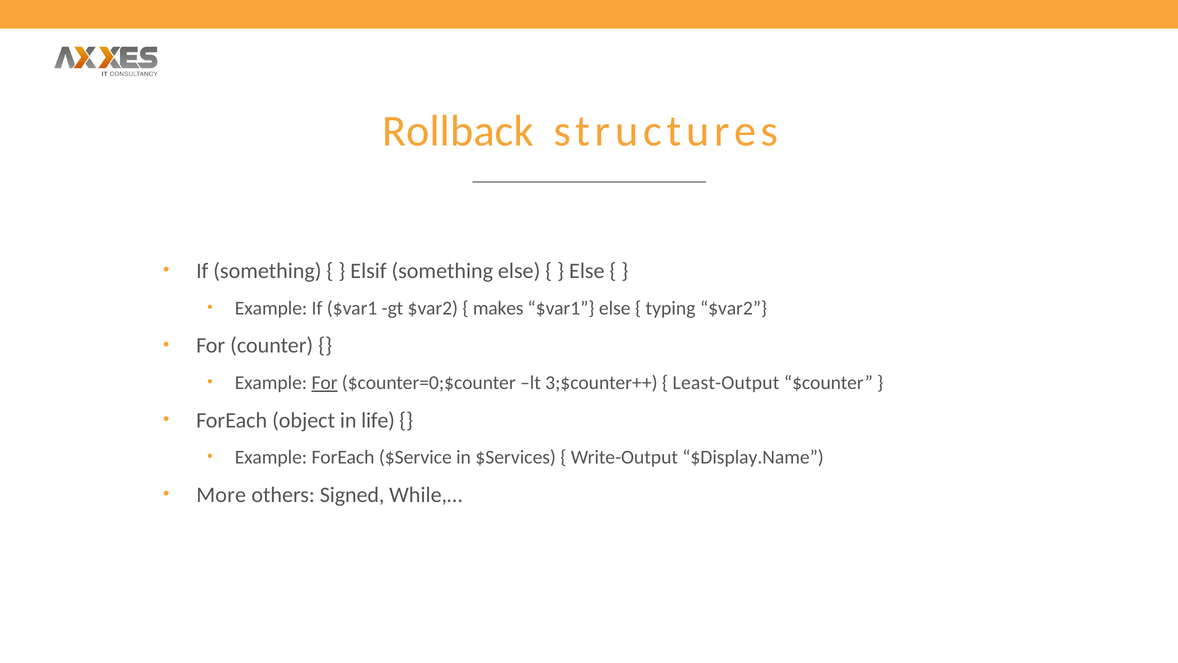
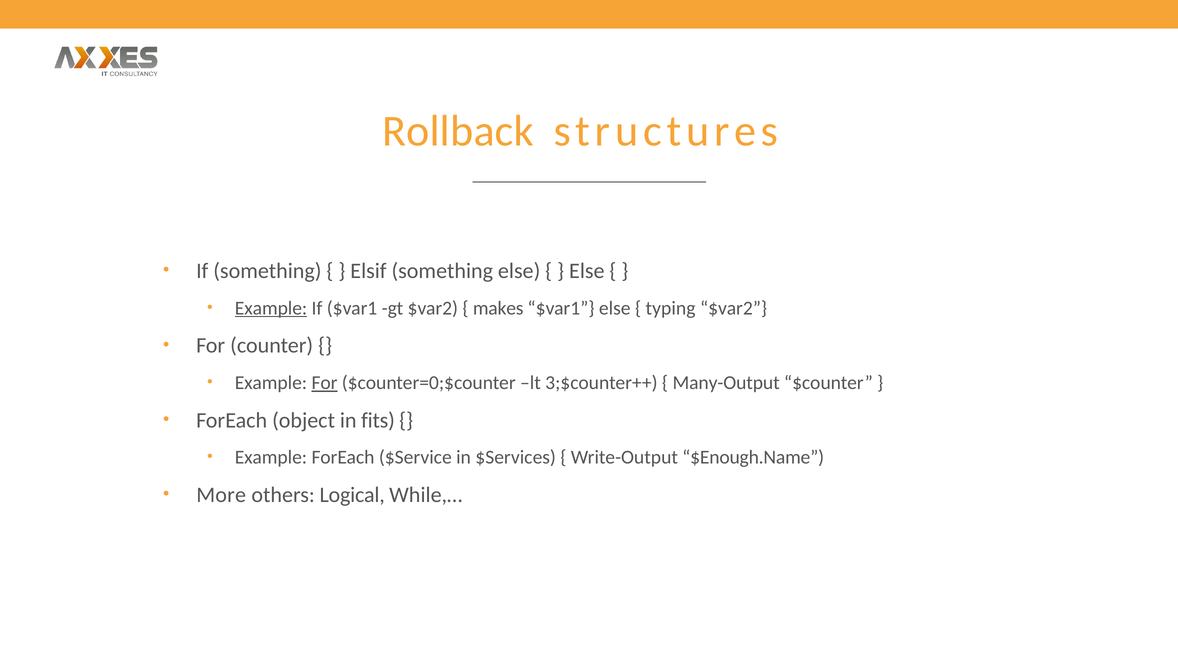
Example at (271, 308) underline: none -> present
Least-Output: Least-Output -> Many-Output
life: life -> fits
$Display.Name: $Display.Name -> $Enough.Name
Signed: Signed -> Logical
